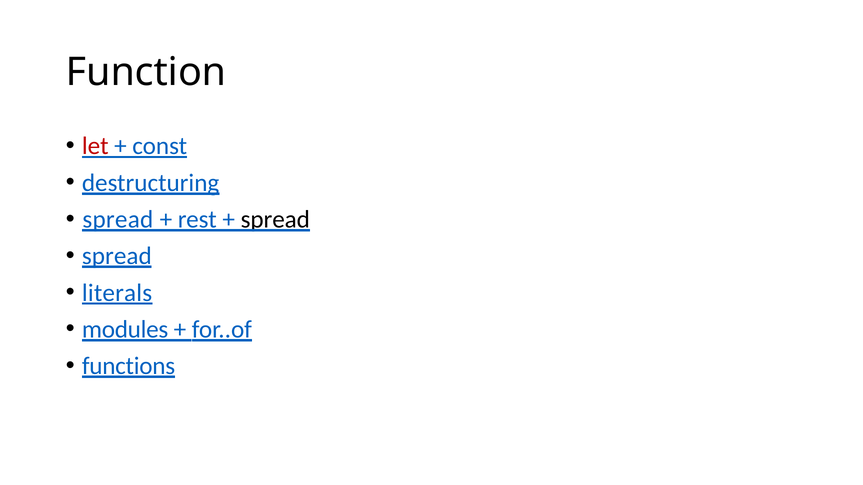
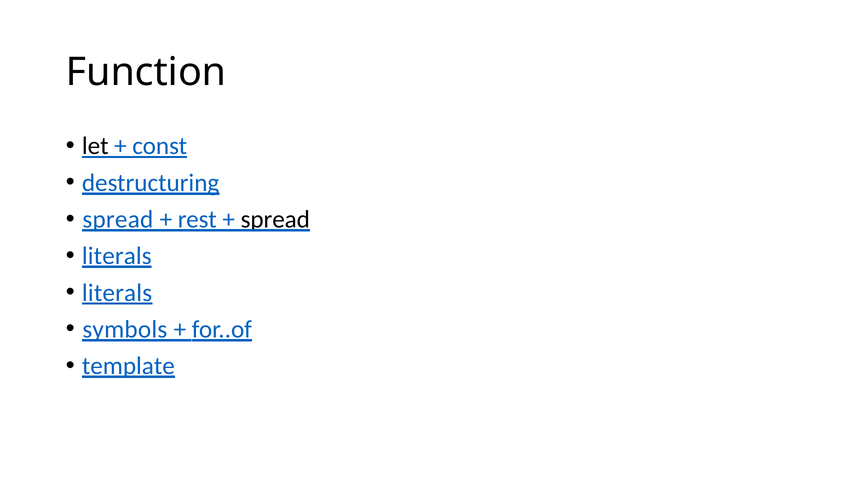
let colour: red -> black
spread at (117, 256): spread -> literals
modules: modules -> symbols
functions: functions -> template
